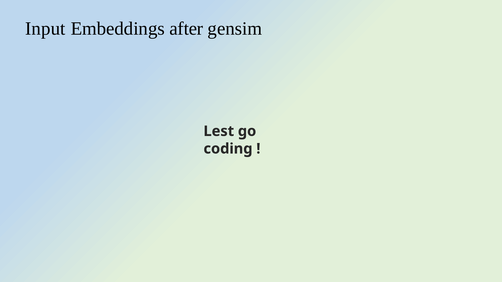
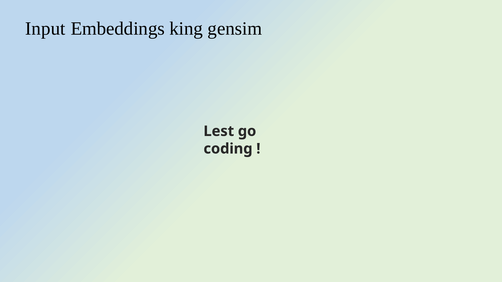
after: after -> king
